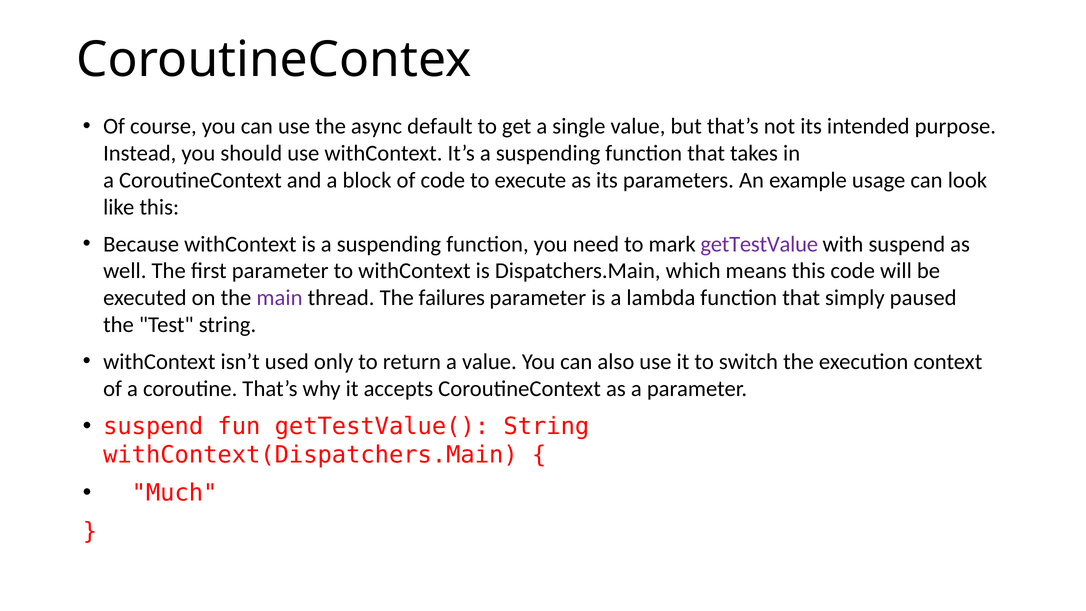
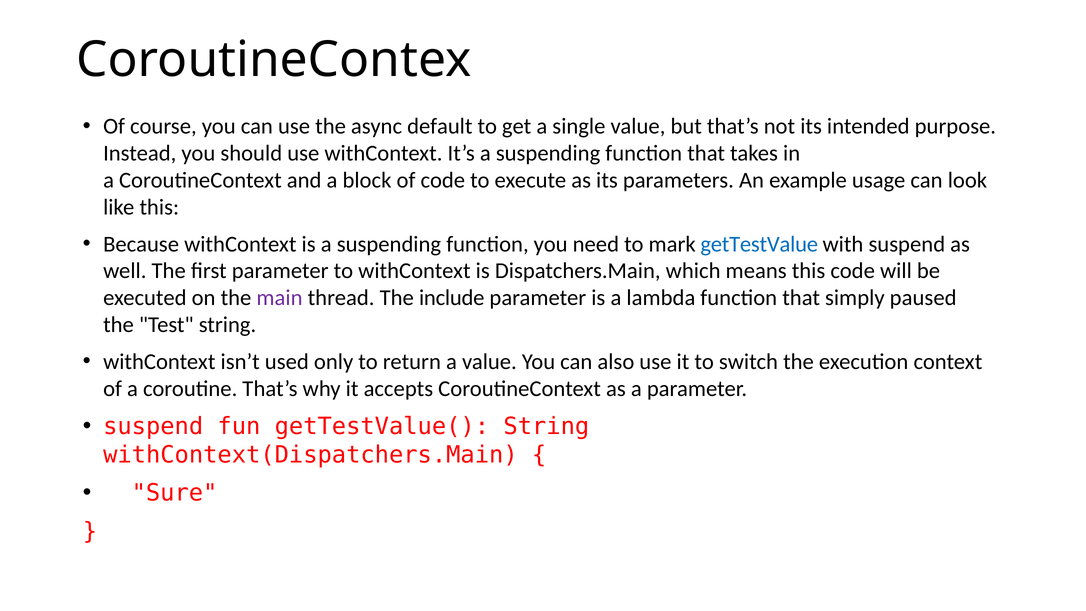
getTestValue colour: purple -> blue
failures: failures -> include
Much: Much -> Sure
